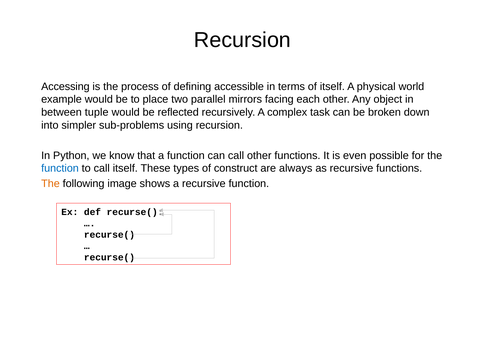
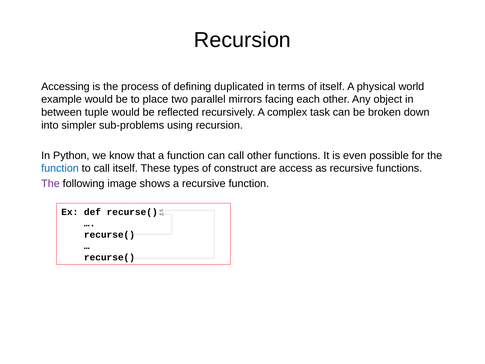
accessible: accessible -> duplicated
always: always -> access
The at (50, 183) colour: orange -> purple
